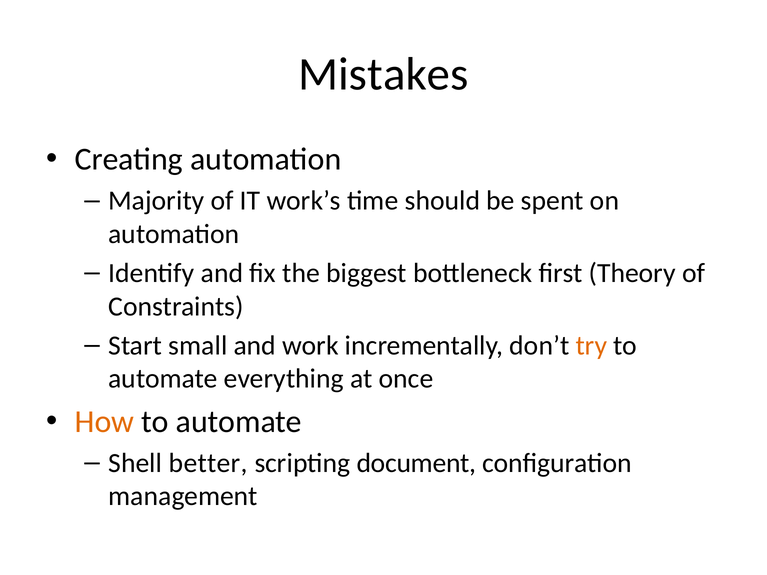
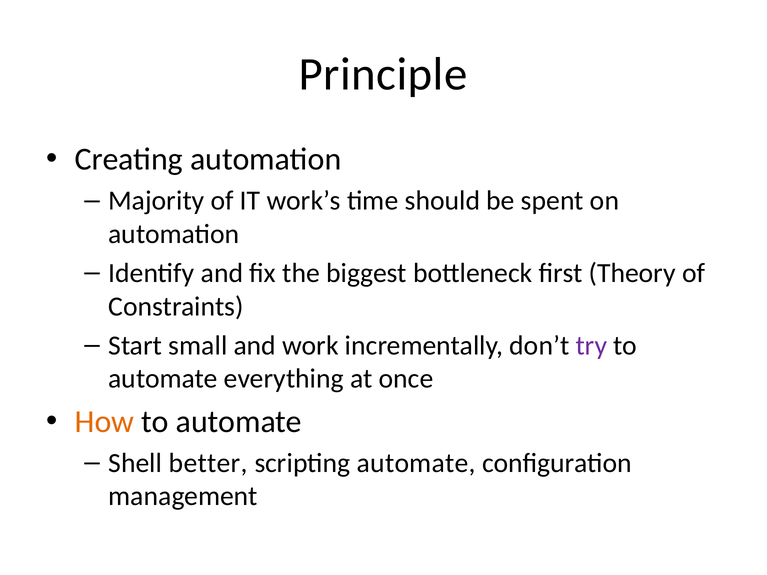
Mistakes: Mistakes -> Principle
try colour: orange -> purple
scripting document: document -> automate
